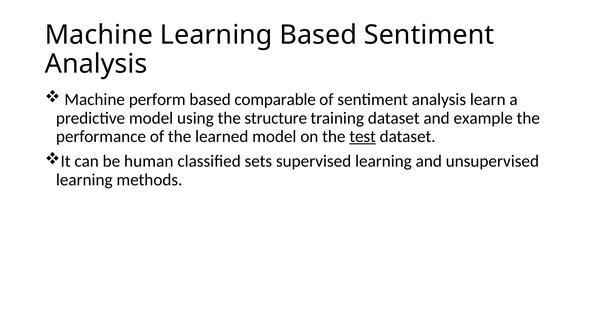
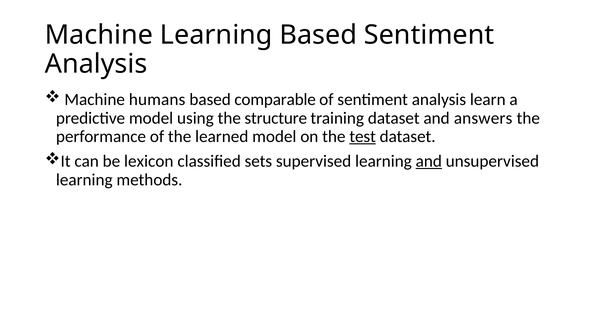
perform: perform -> humans
example: example -> answers
human: human -> lexicon
and at (429, 161) underline: none -> present
